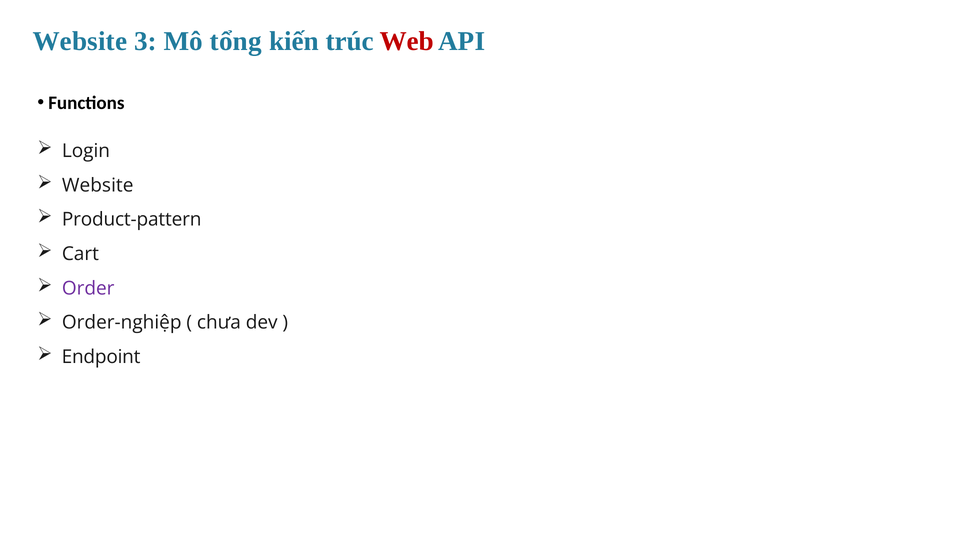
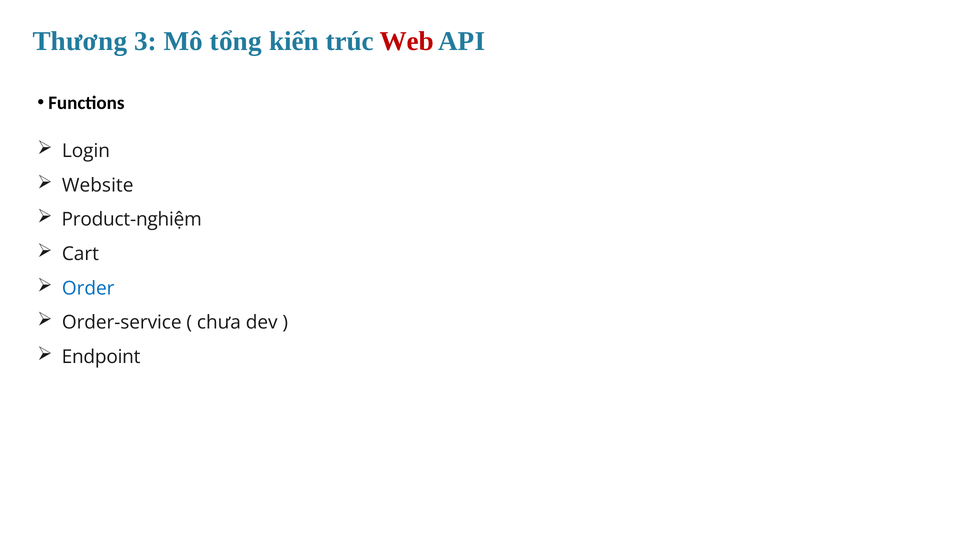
Website at (80, 41): Website -> Thương
Product-pattern: Product-pattern -> Product-nghiệm
Order colour: purple -> blue
Order-nghiệp: Order-nghiệp -> Order-service
